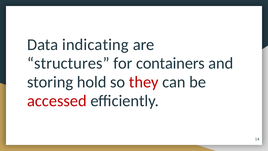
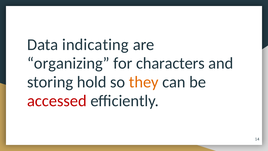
structures: structures -> organizing
containers: containers -> characters
they colour: red -> orange
